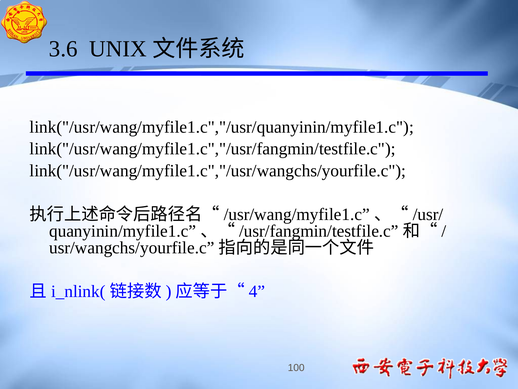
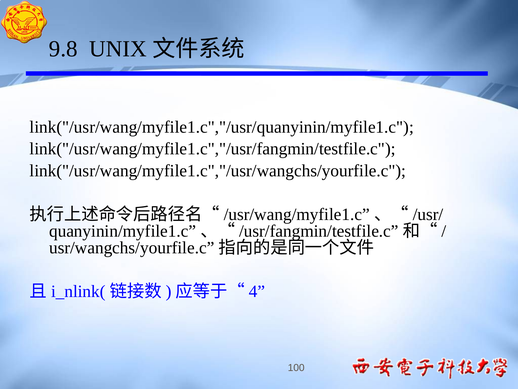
3.6: 3.6 -> 9.8
